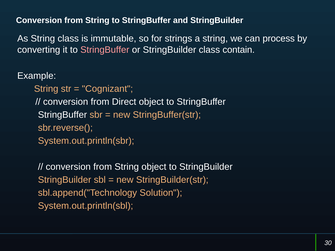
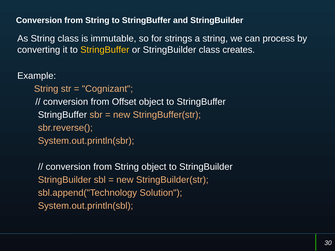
StringBuffer at (105, 50) colour: pink -> yellow
contain: contain -> creates
Direct: Direct -> Offset
